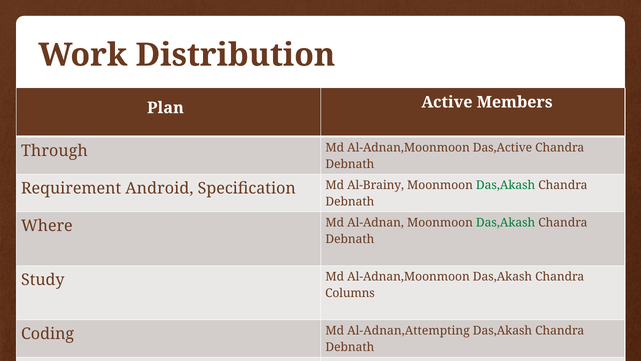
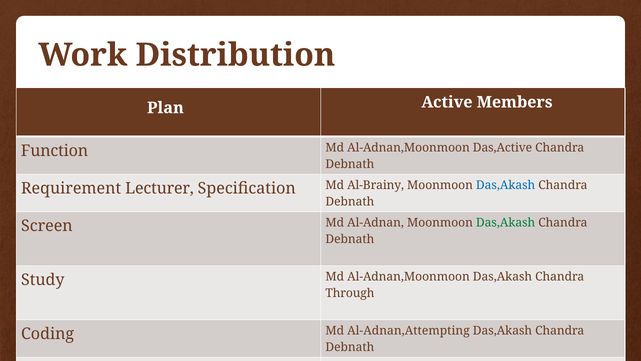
Through: Through -> Function
Android: Android -> Lecturer
Das,Akash at (506, 185) colour: green -> blue
Where: Where -> Screen
Columns: Columns -> Through
